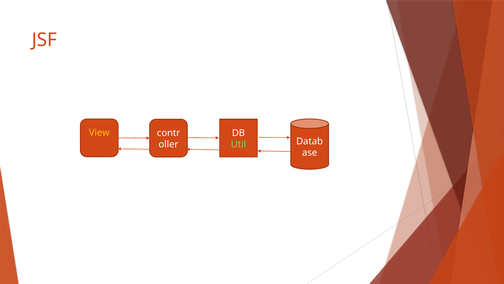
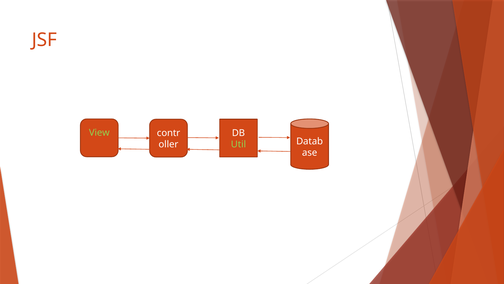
View colour: yellow -> light green
